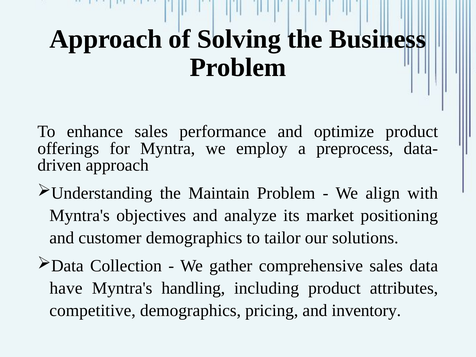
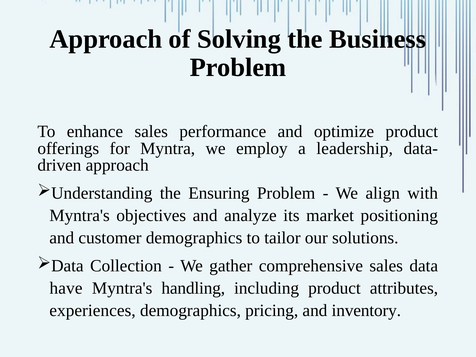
preprocess: preprocess -> leadership
Maintain: Maintain -> Ensuring
competitive: competitive -> experiences
